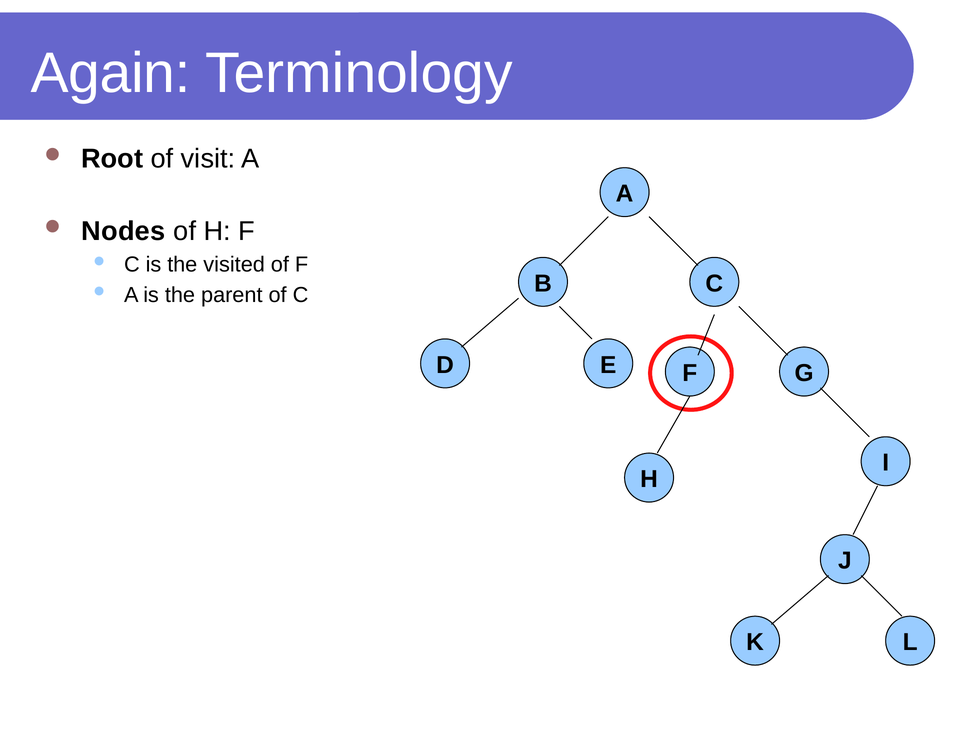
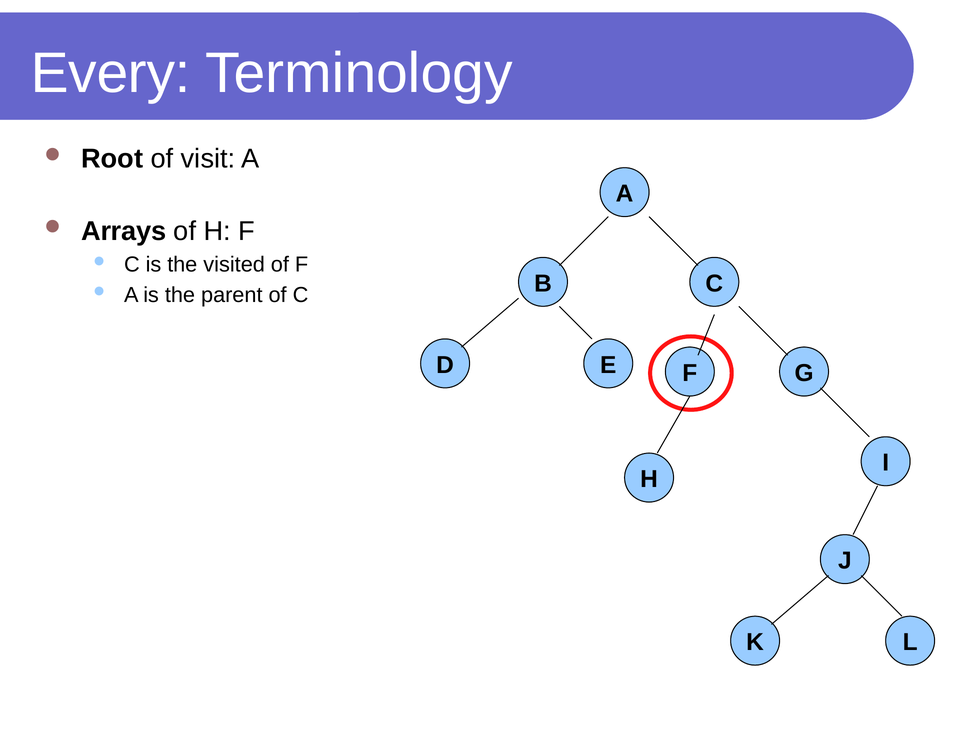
Again: Again -> Every
Nodes: Nodes -> Arrays
